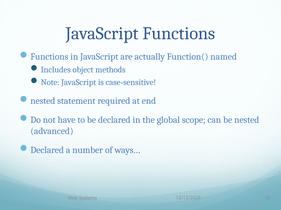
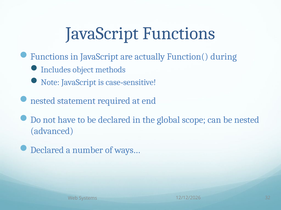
named: named -> during
